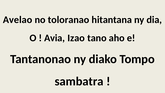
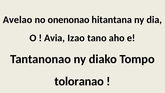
toloranao: toloranao -> onenonao
sambatra: sambatra -> toloranao
